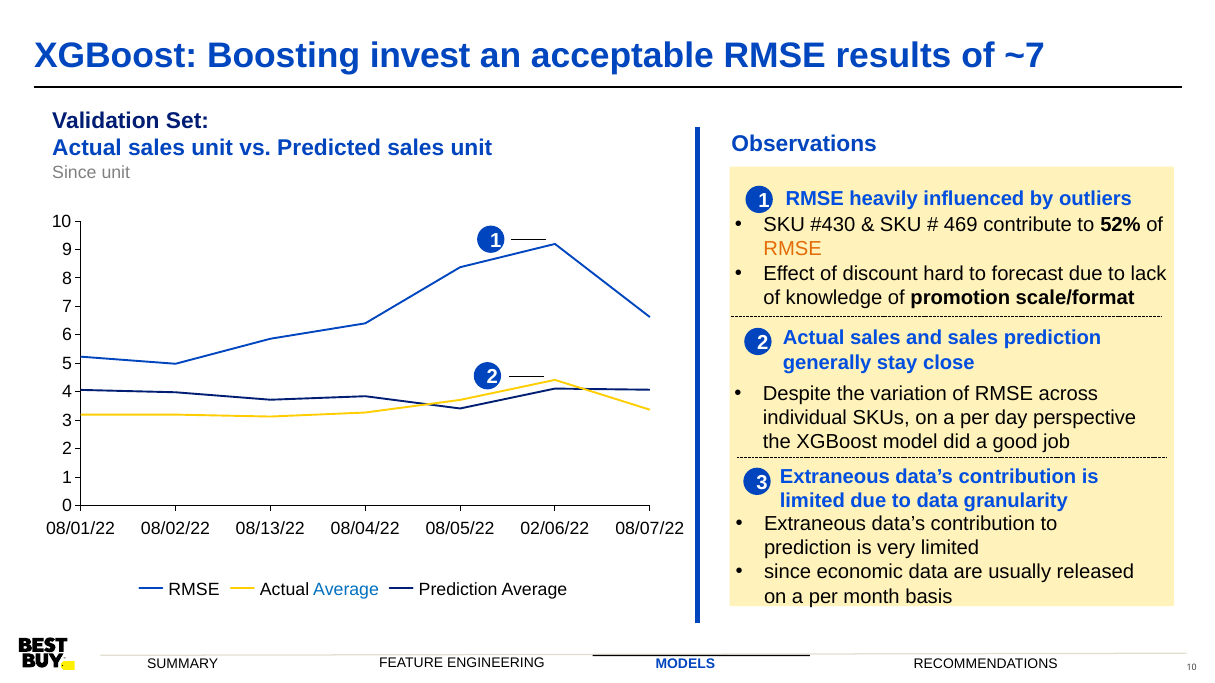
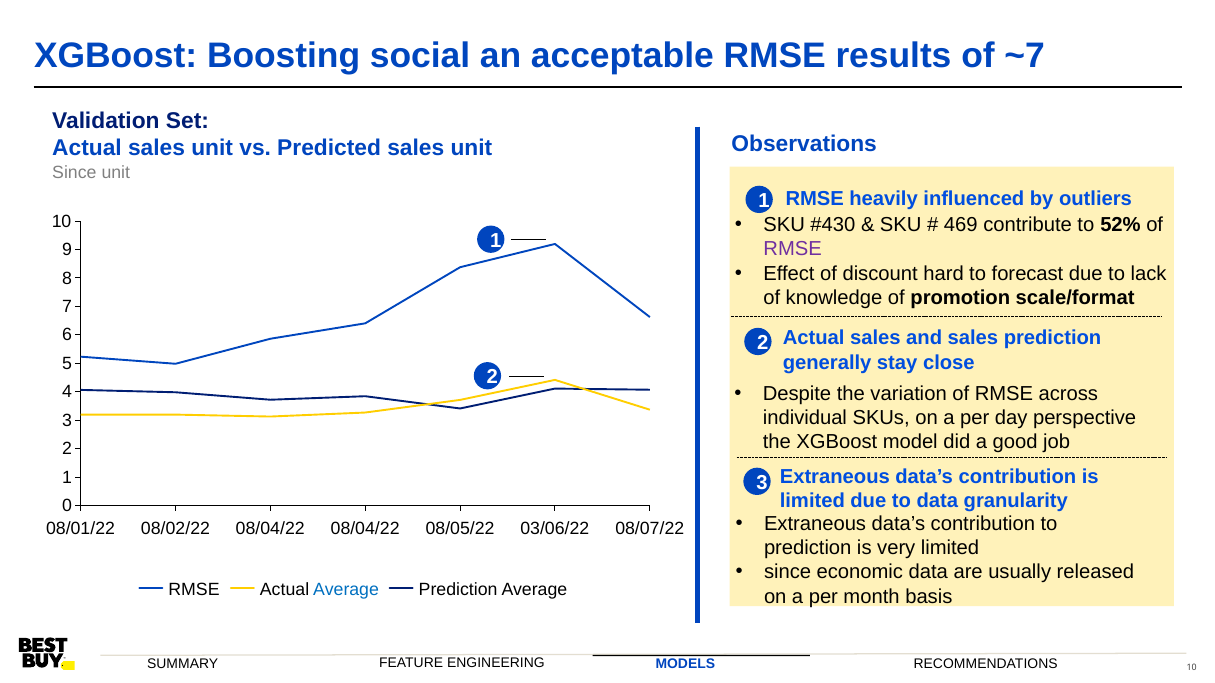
invest: invest -> social
RMSE at (793, 249) colour: orange -> purple
08/02/22 08/13/22: 08/13/22 -> 08/04/22
02/06/22: 02/06/22 -> 03/06/22
